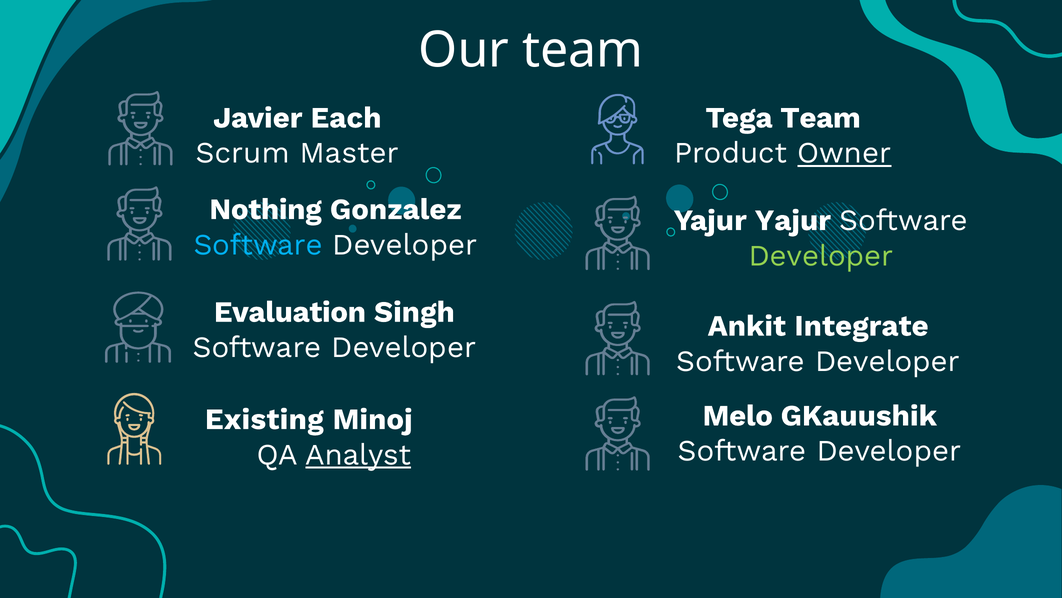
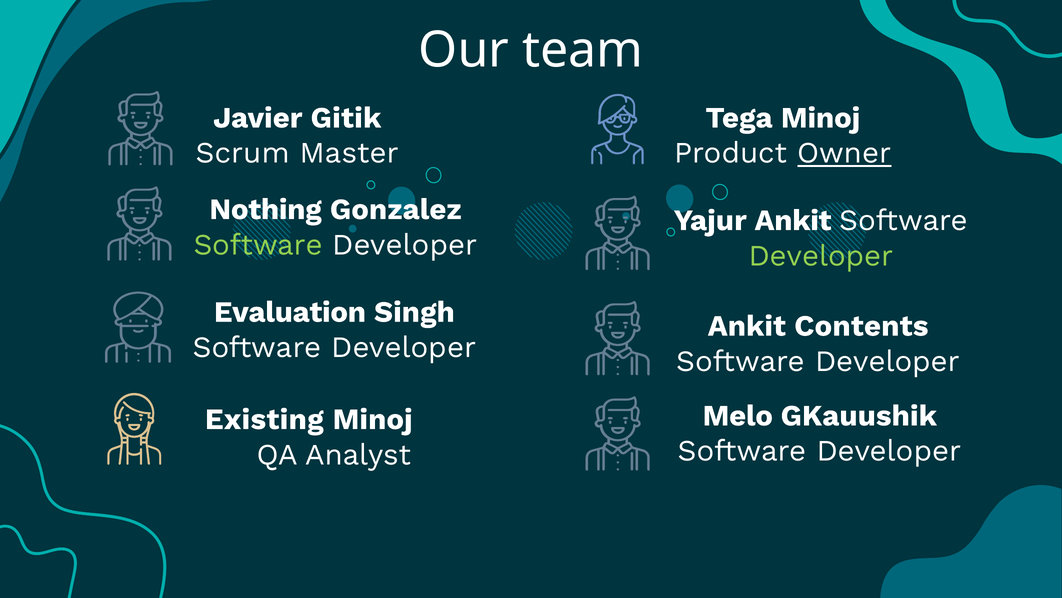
Each: Each -> Gitik
Tega Team: Team -> Minoj
Yajur Yajur: Yajur -> Ankit
Software at (258, 245) colour: light blue -> light green
Integrate: Integrate -> Contents
Analyst underline: present -> none
